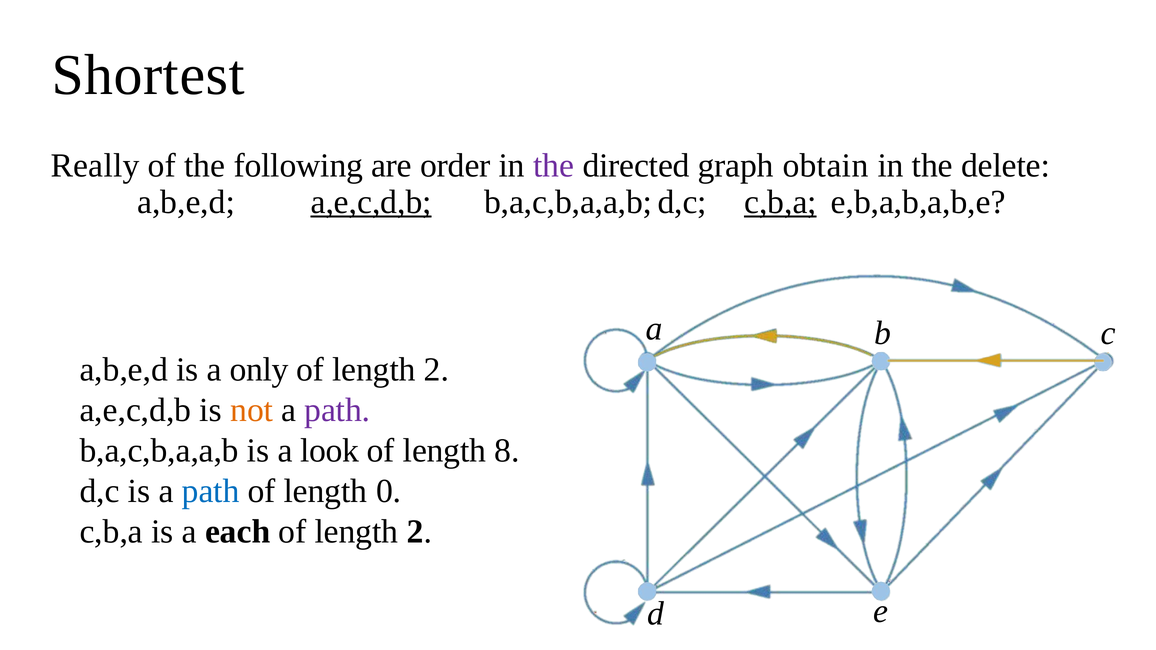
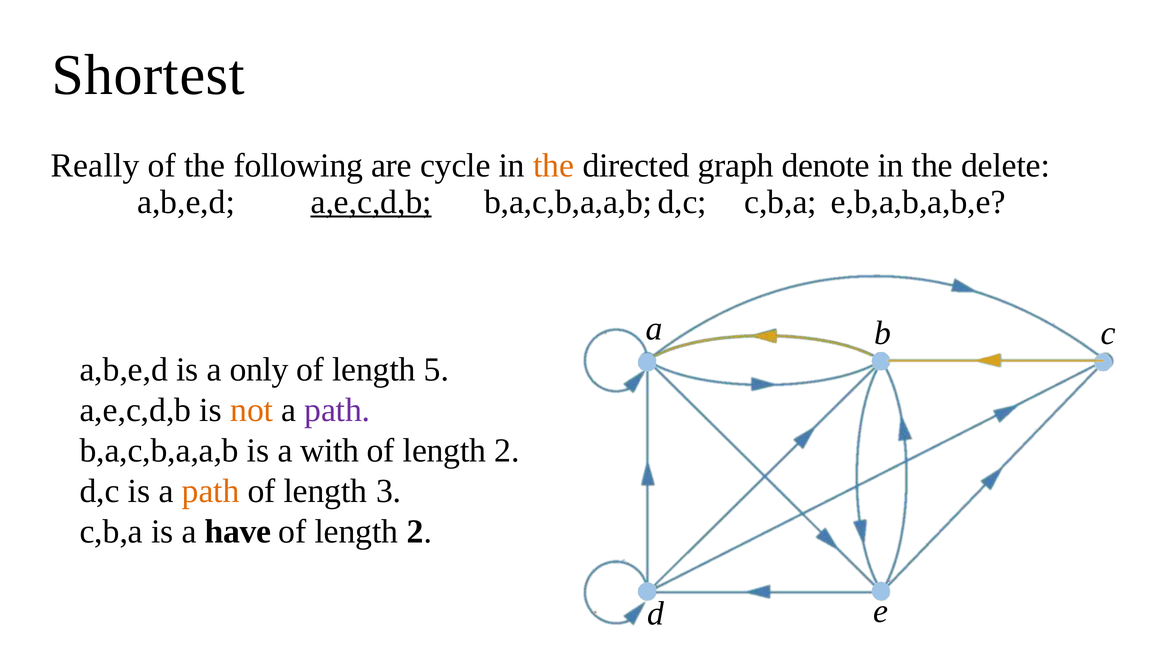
order: order -> cycle
the at (554, 166) colour: purple -> orange
obtain: obtain -> denote
c,b,a at (780, 202) underline: present -> none
2 at (436, 370): 2 -> 5
look: look -> with
8 at (507, 451): 8 -> 2
path at (211, 491) colour: blue -> orange
0: 0 -> 3
each: each -> have
